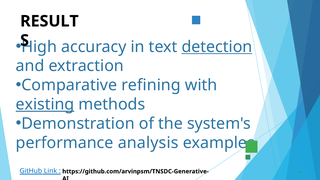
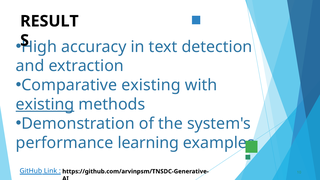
detection underline: present -> none
Comparative refining: refining -> existing
analysis: analysis -> learning
